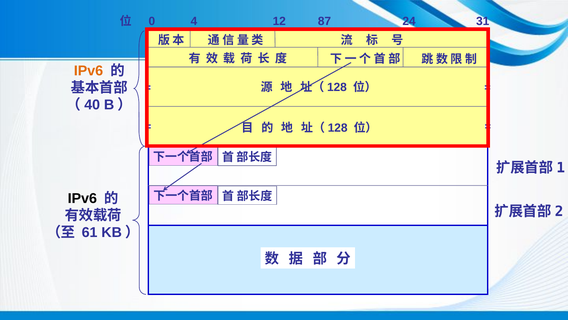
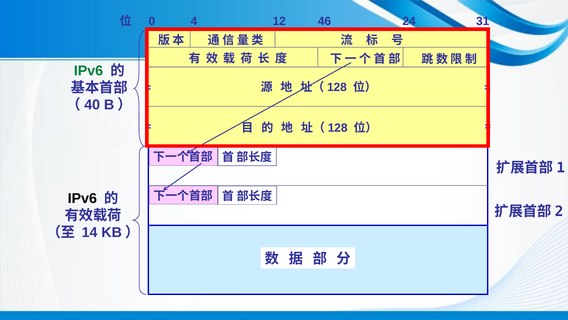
87: 87 -> 46
IPv6 at (88, 71) colour: orange -> green
61: 61 -> 14
